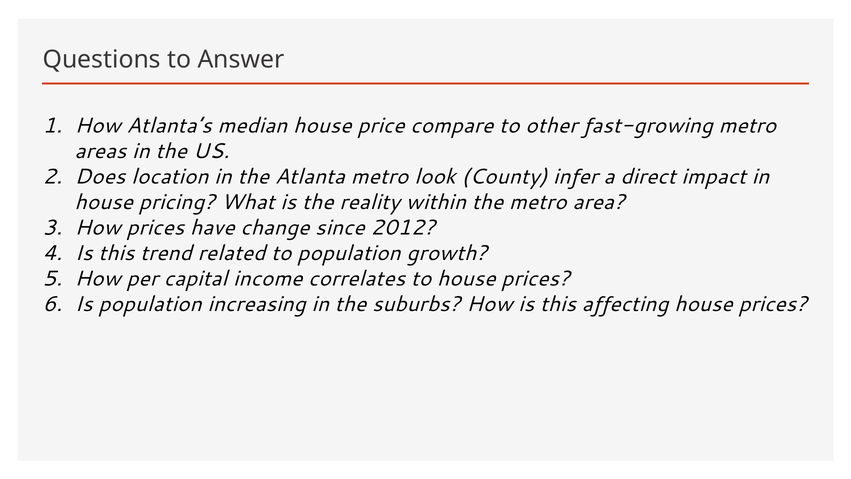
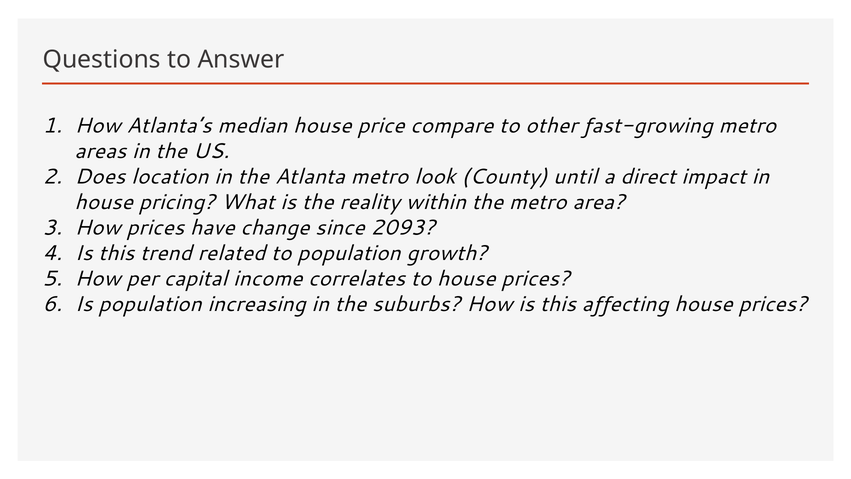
infer: infer -> until
2012: 2012 -> 2093
